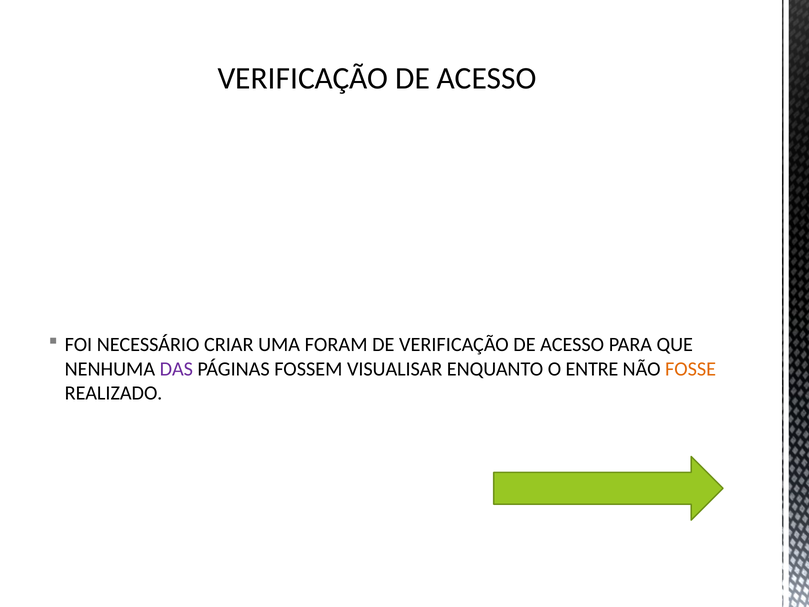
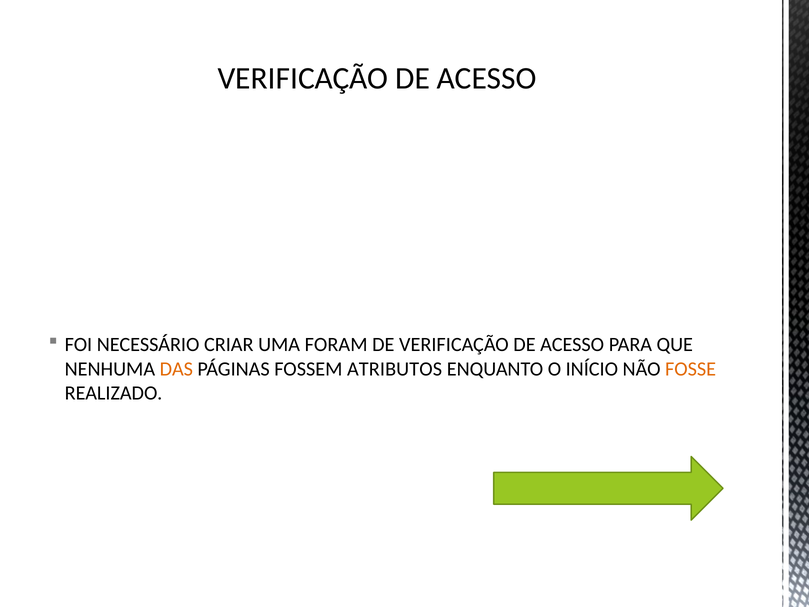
DAS colour: purple -> orange
VISUALISAR: VISUALISAR -> ATRIBUTOS
ENTRE: ENTRE -> INÍCIO
